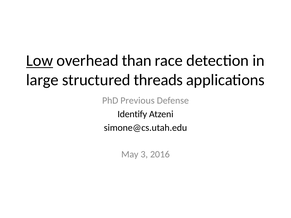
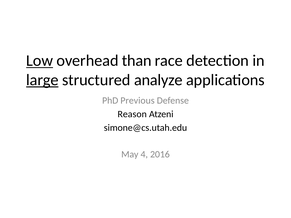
large underline: none -> present
threads: threads -> analyze
Identify: Identify -> Reason
3: 3 -> 4
